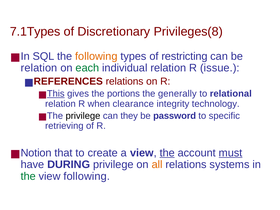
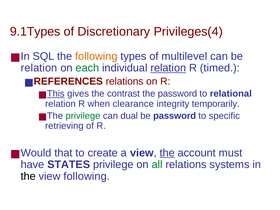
7.1Types: 7.1Types -> 9.1Types
Privileges(8: Privileges(8 -> Privileges(4
restricting: restricting -> multilevel
relation at (168, 68) underline: none -> present
issue: issue -> timed
portions: portions -> contrast
the generally: generally -> password
technology: technology -> temporarily
privilege at (83, 116) colour: black -> green
they: they -> dual
Notion: Notion -> Would
must underline: present -> none
DURING: DURING -> STATES
all colour: orange -> green
the at (28, 176) colour: green -> black
